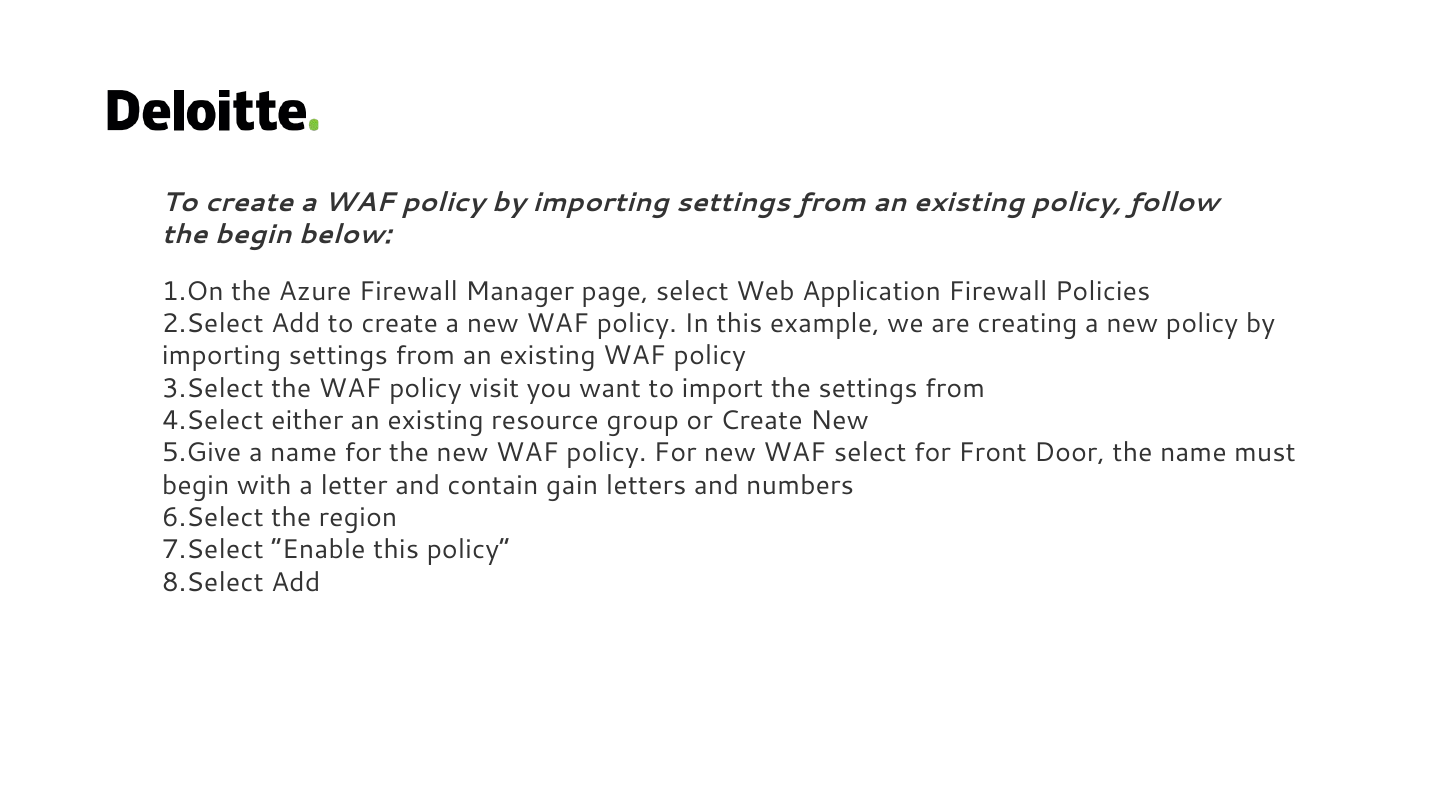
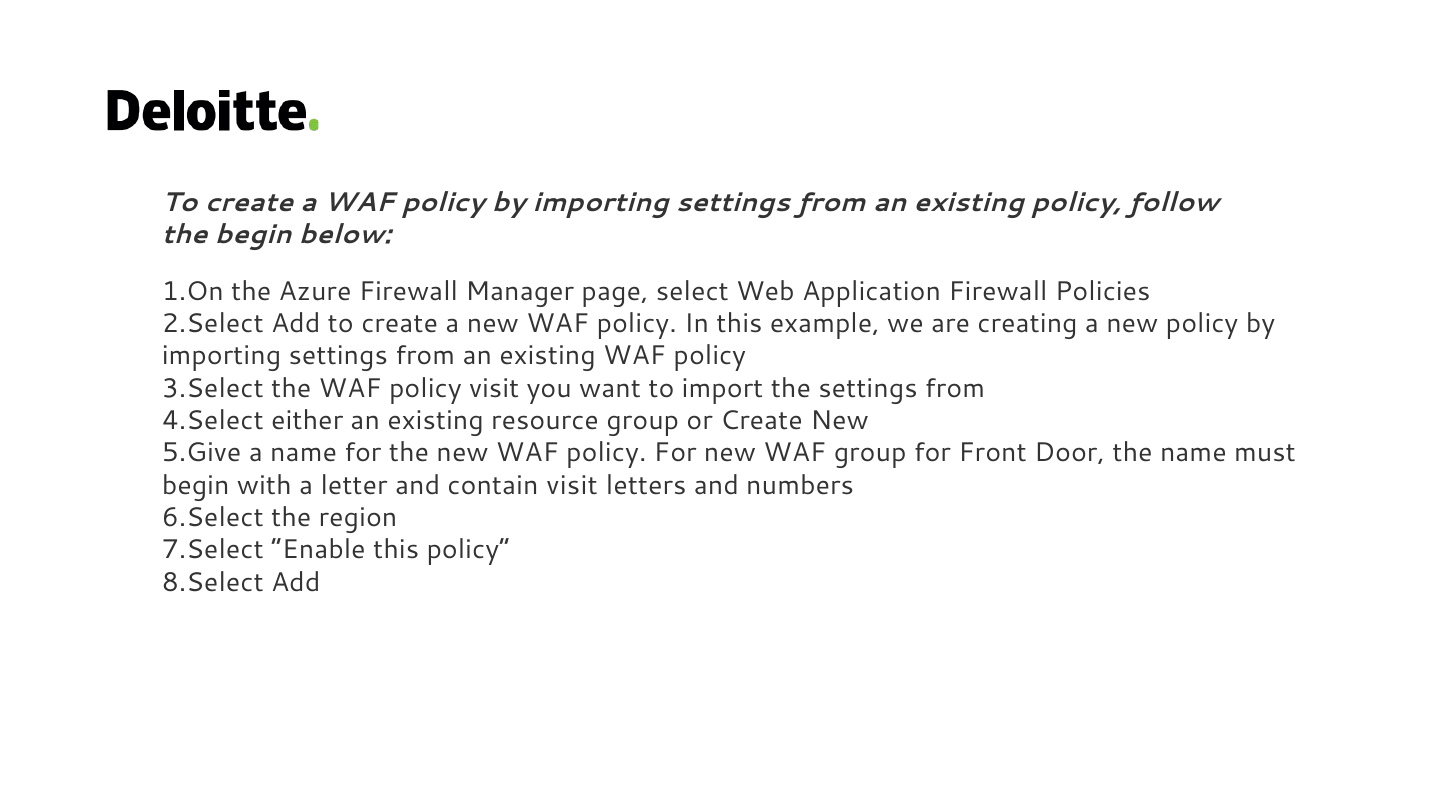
WAF select: select -> group
contain gain: gain -> visit
